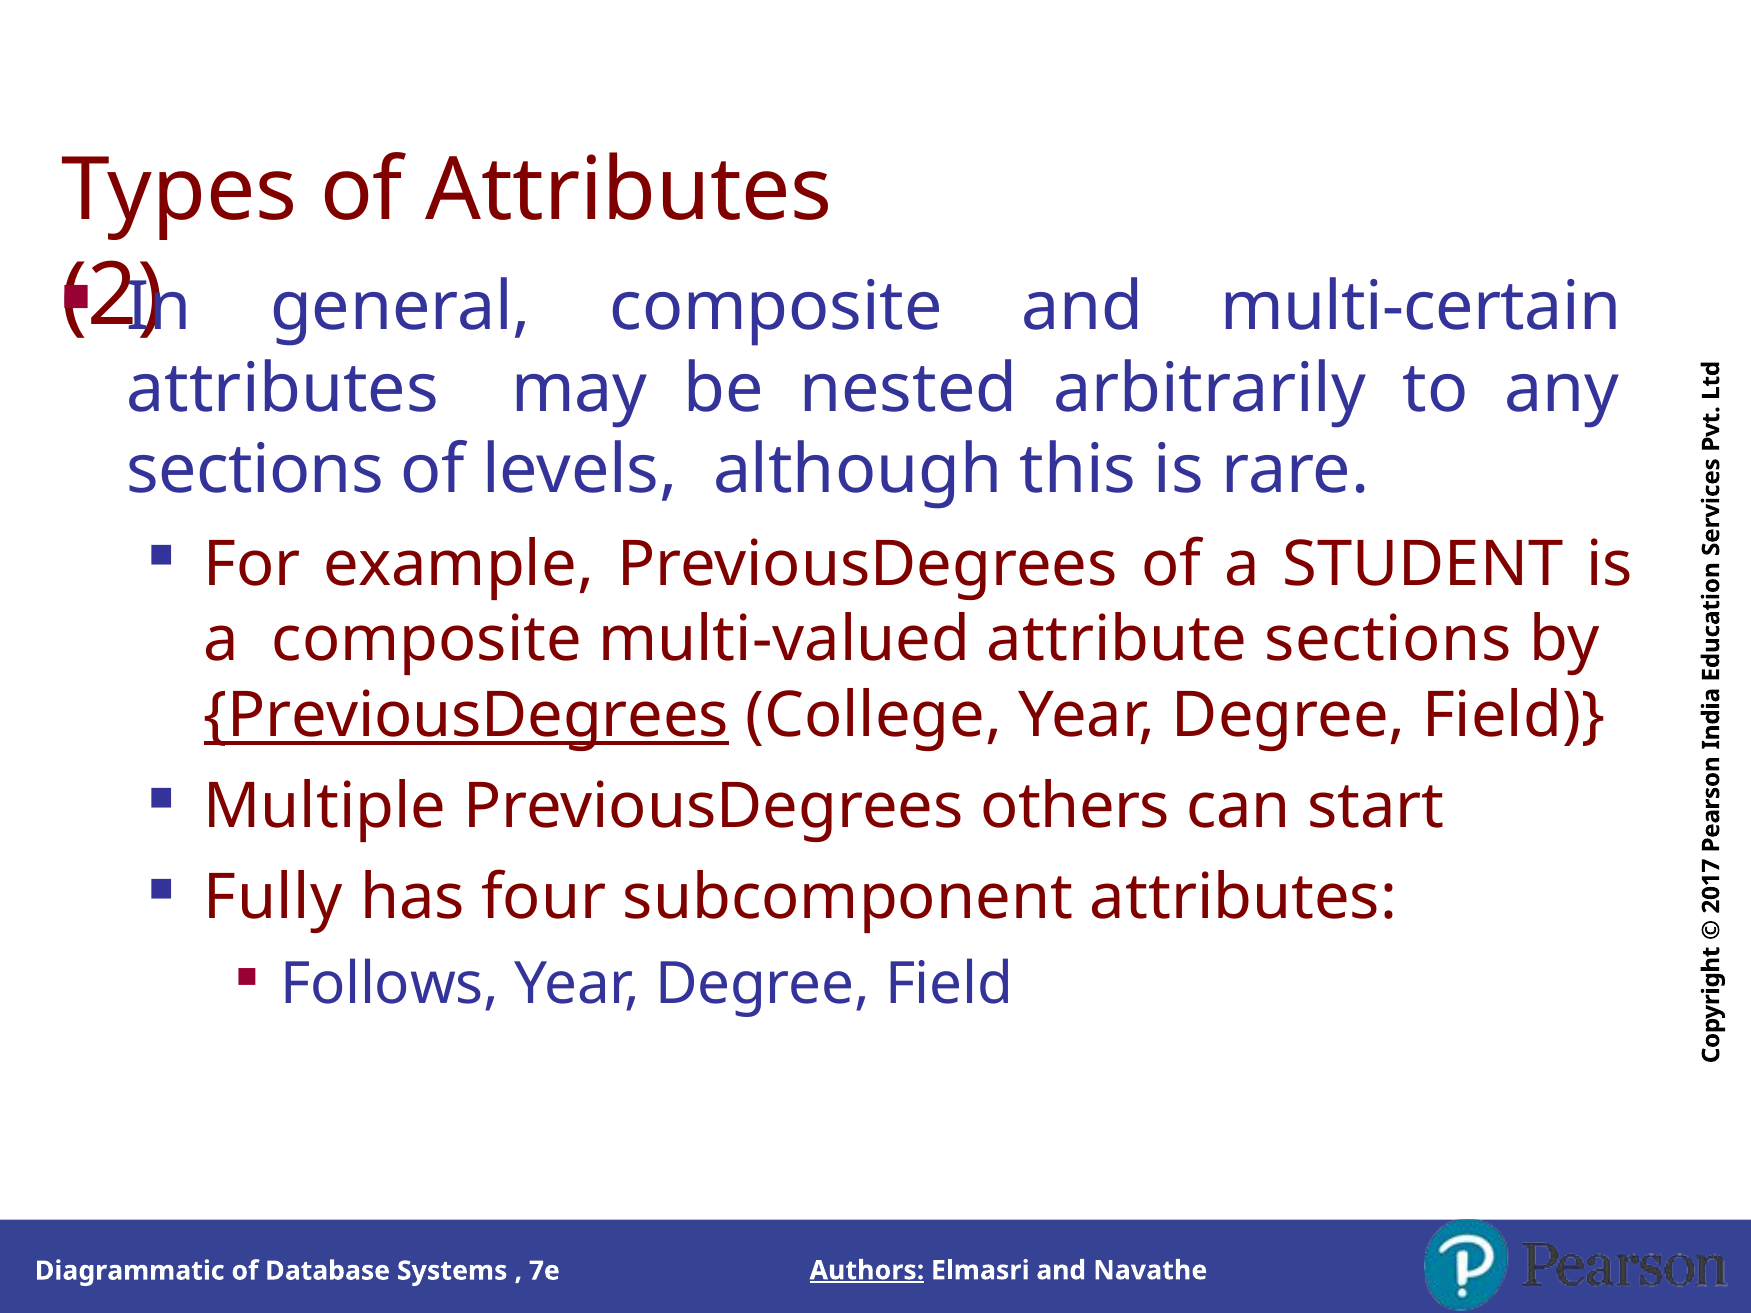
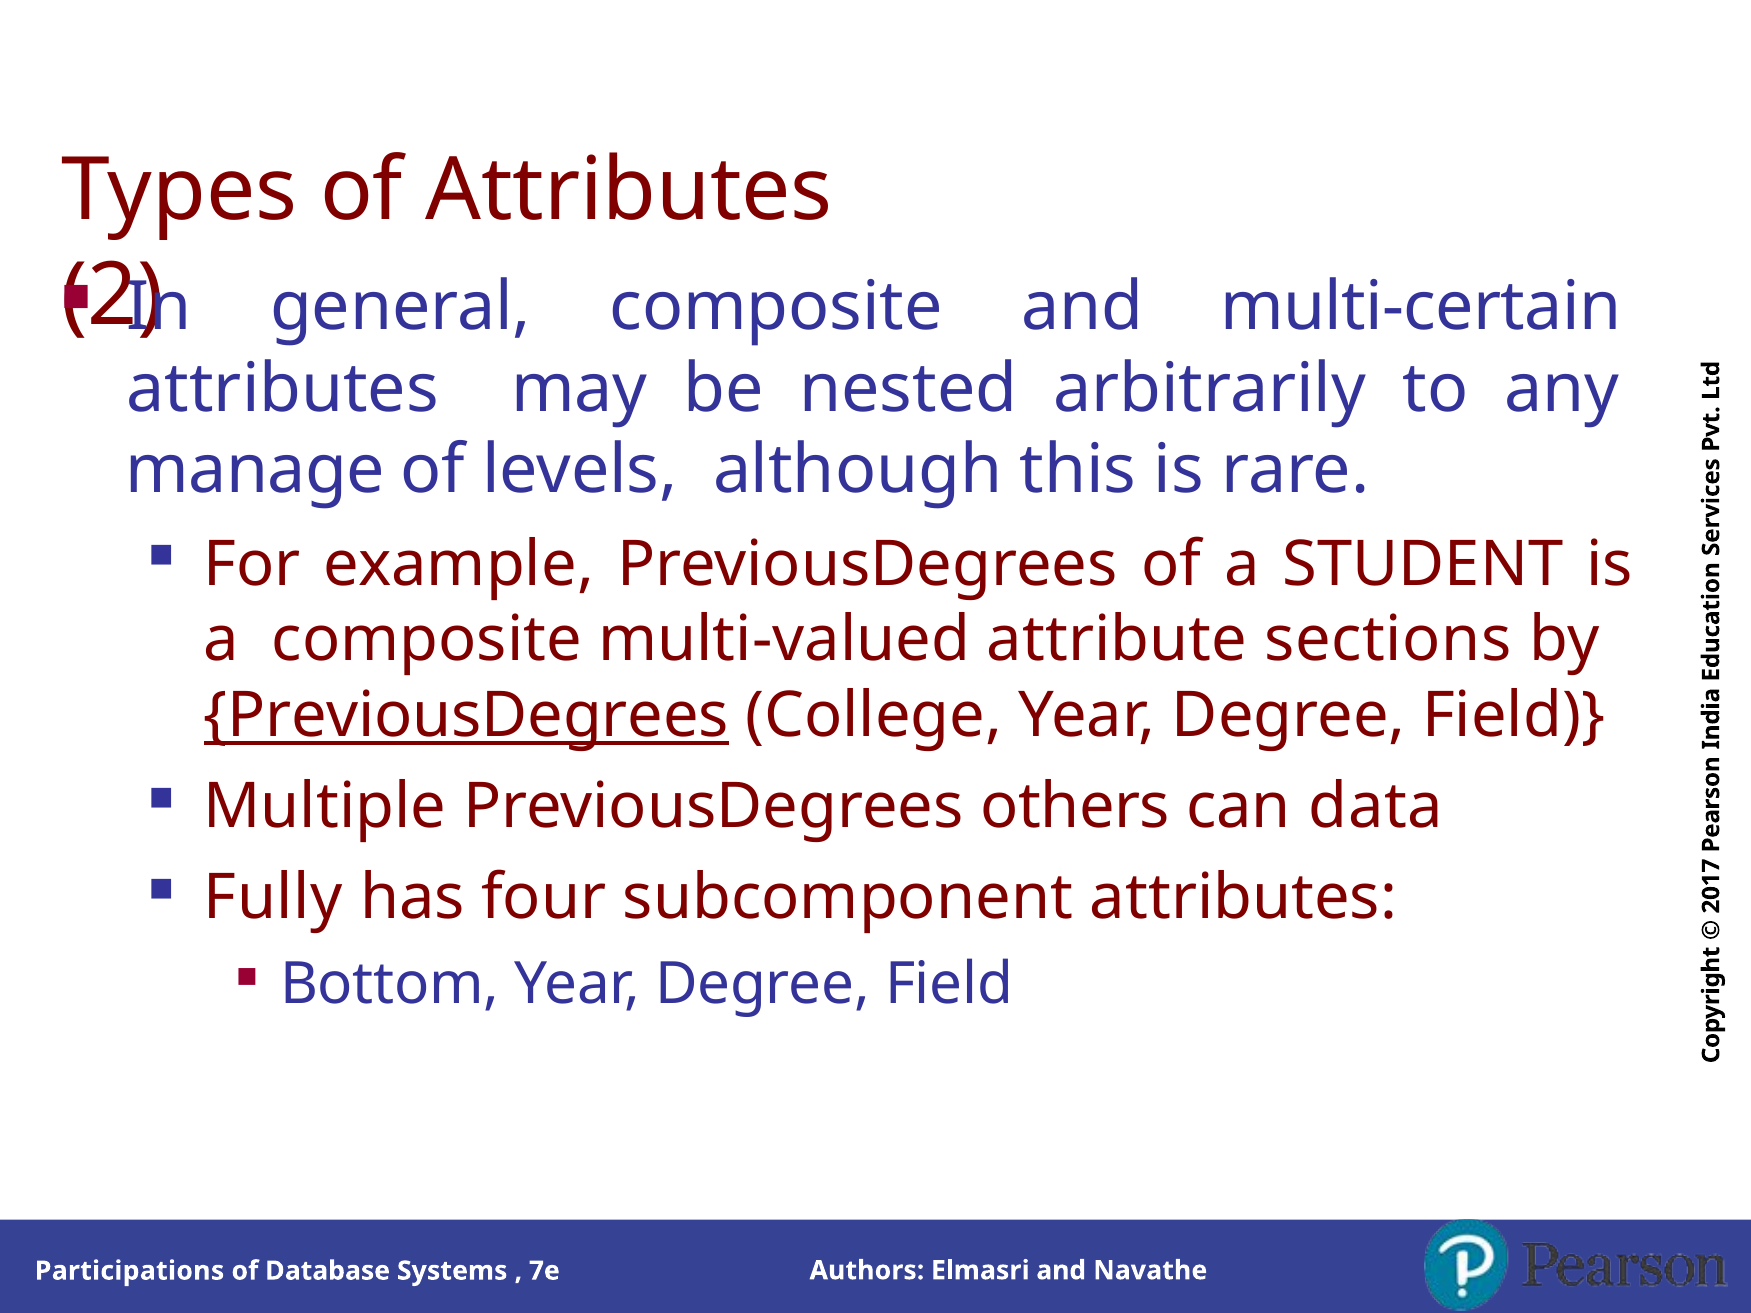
sections at (255, 470): sections -> manage
start: start -> data
Follows: Follows -> Bottom
Diagrammatic: Diagrammatic -> Participations
Authors underline: present -> none
